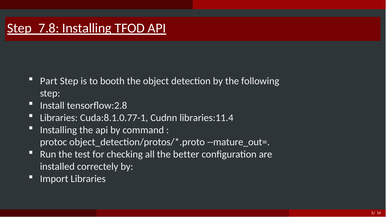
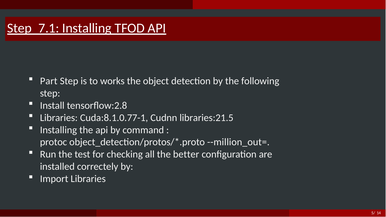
Step_7.8: Step_7.8 -> Step_7.1
booth: booth -> works
libraries:11.4: libraries:11.4 -> libraries:21.5
--mature_out=: --mature_out= -> --million_out=
